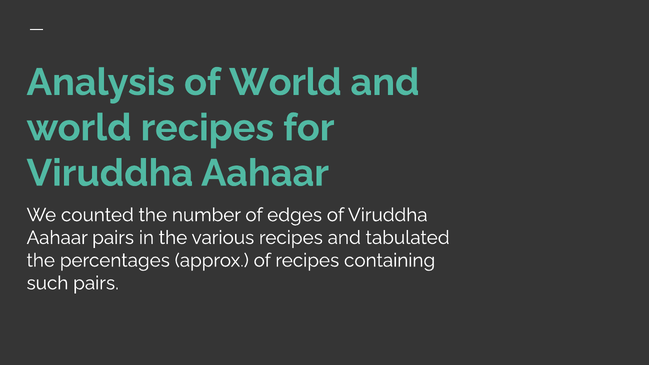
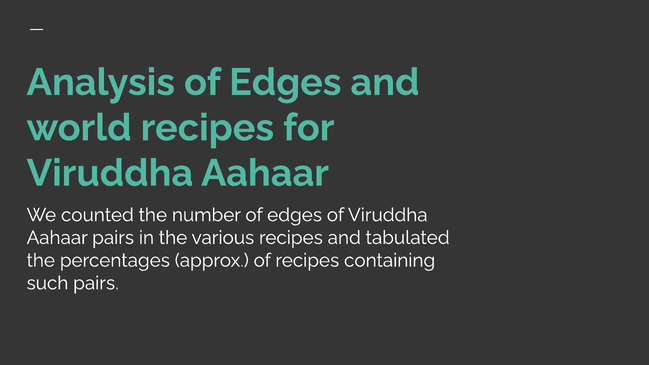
Analysis of World: World -> Edges
